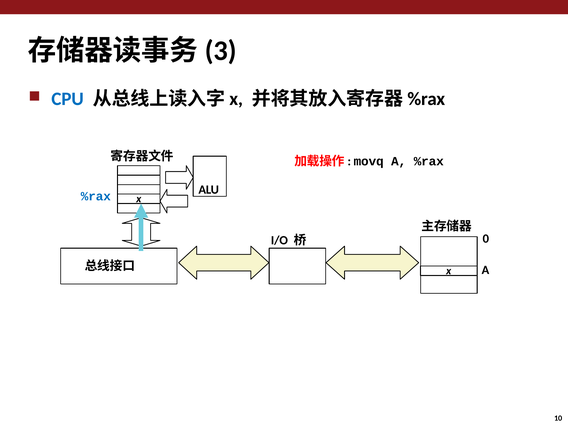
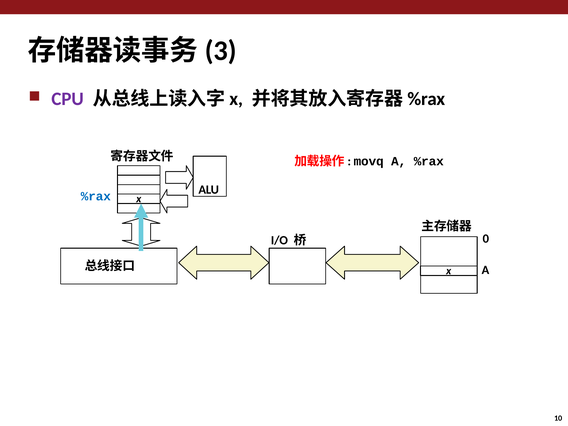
CPU colour: blue -> purple
